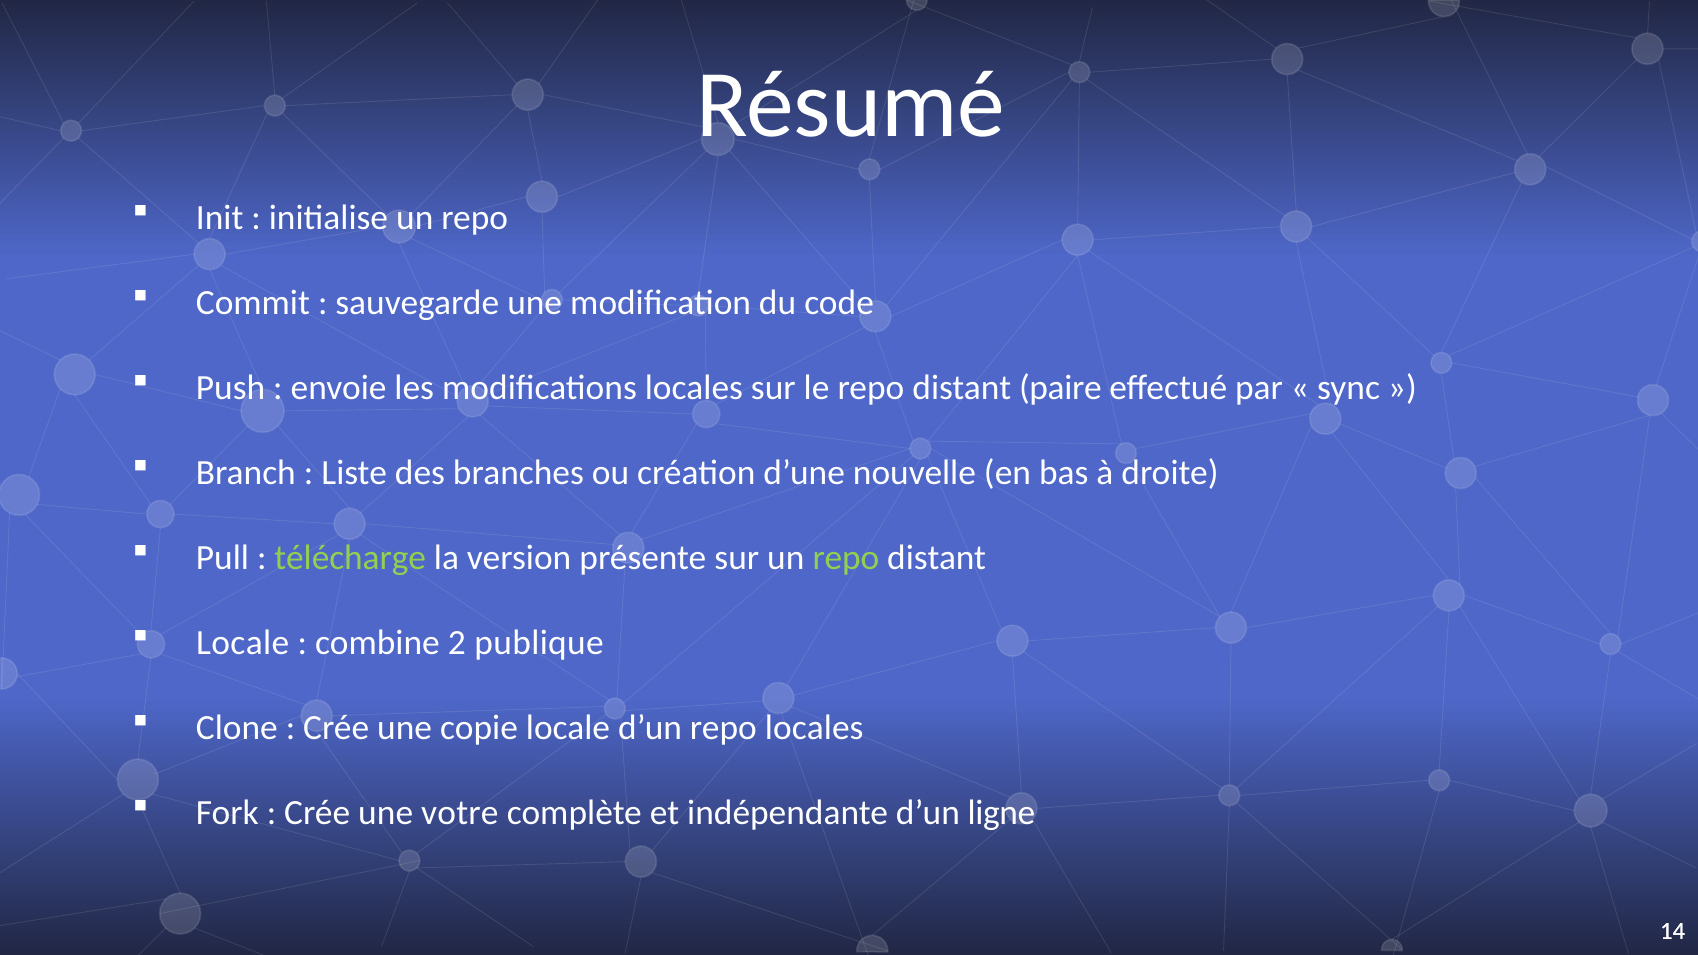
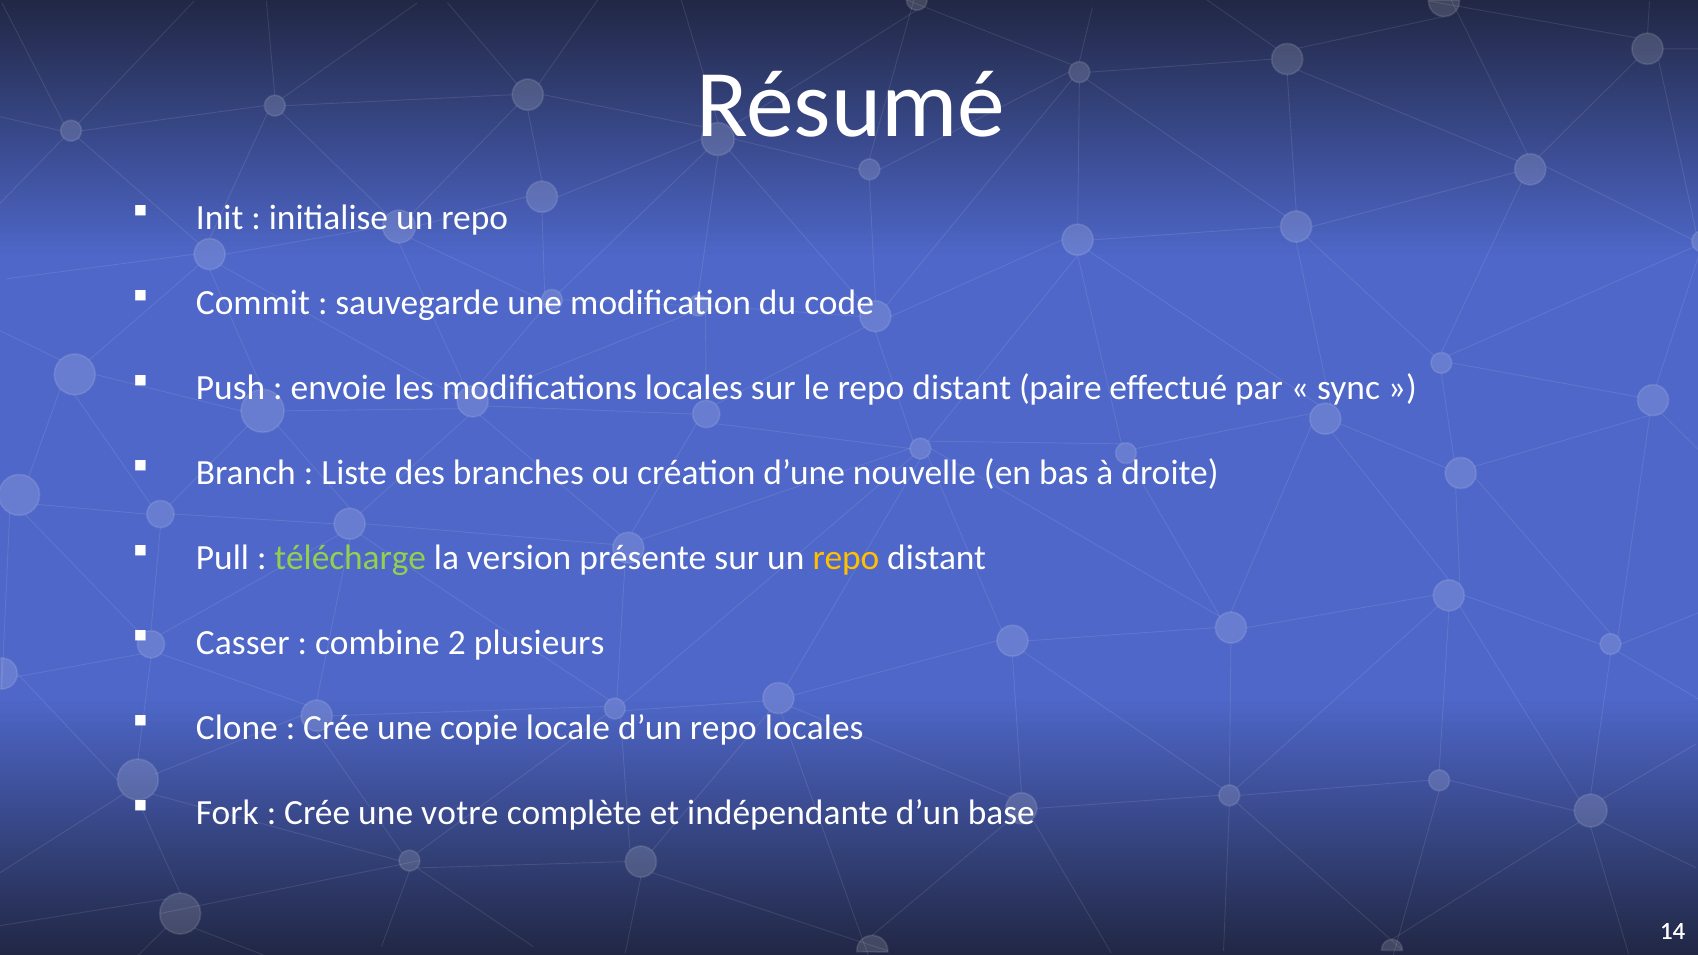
repo at (846, 558) colour: light green -> yellow
Locale at (243, 643): Locale -> Casser
publique: publique -> plusieurs
ligne: ligne -> base
